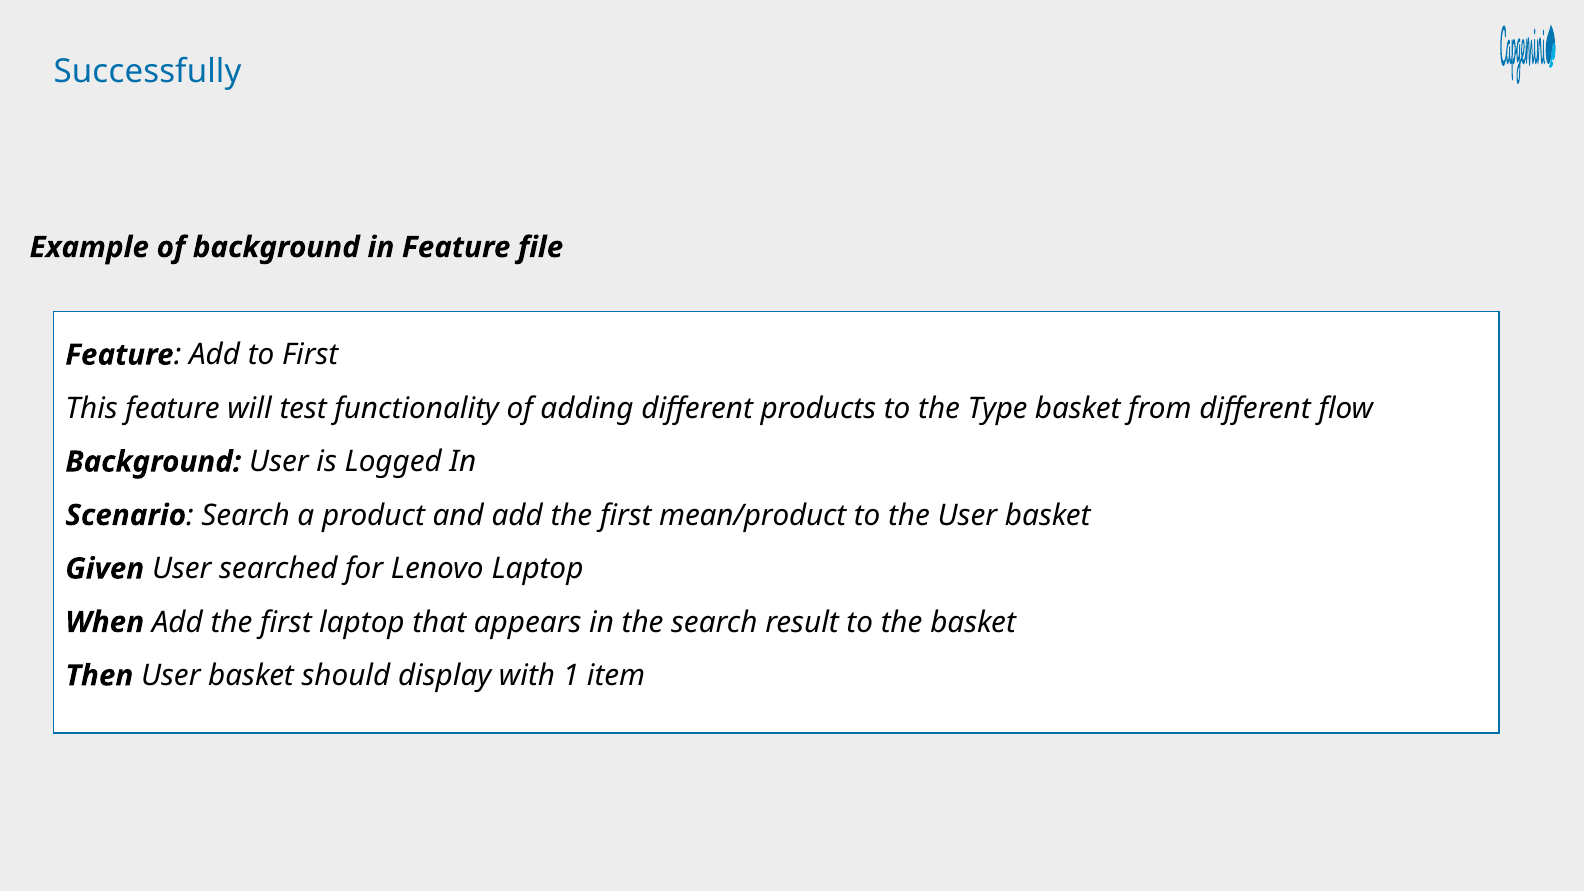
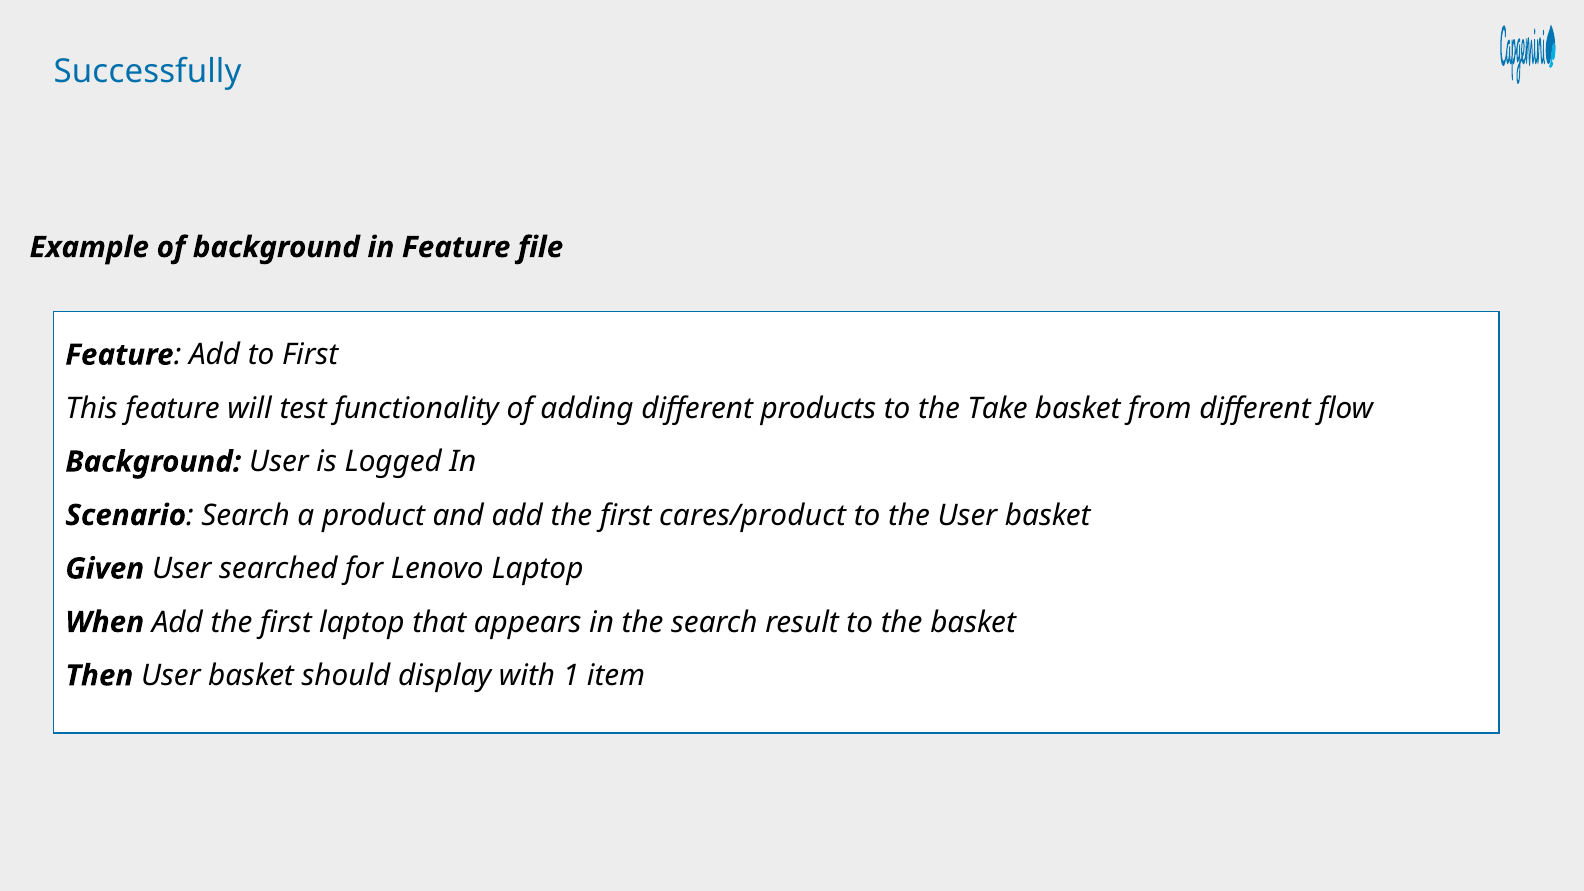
Type: Type -> Take
mean/product: mean/product -> cares/product
